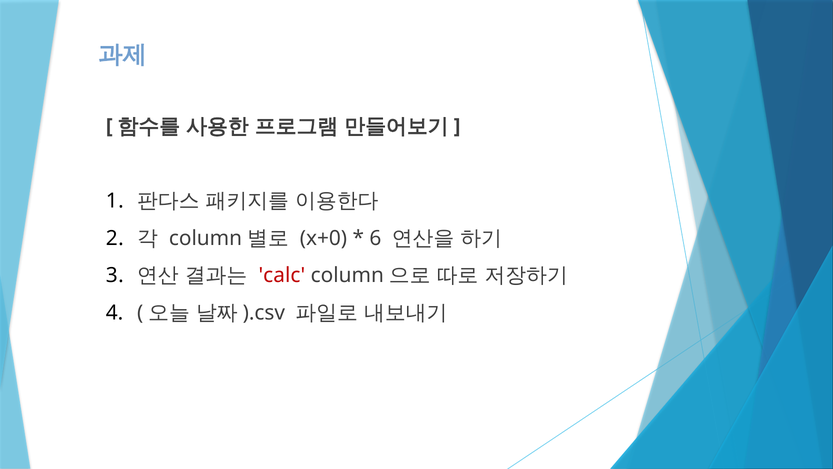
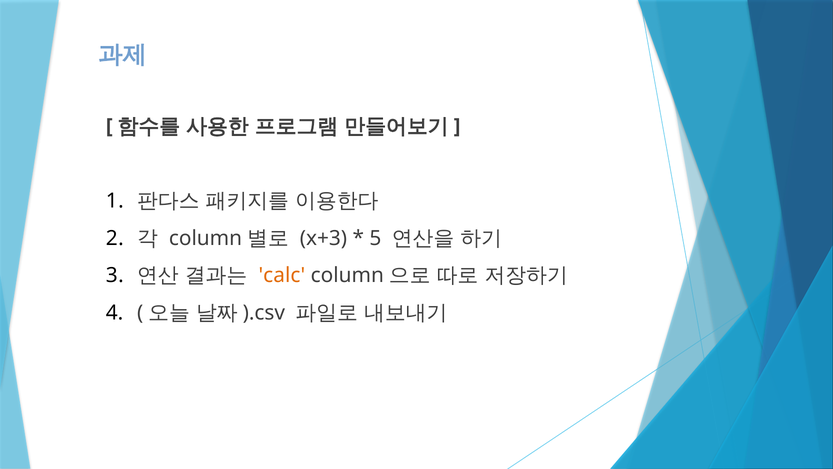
x+0: x+0 -> x+3
6: 6 -> 5
calc colour: red -> orange
